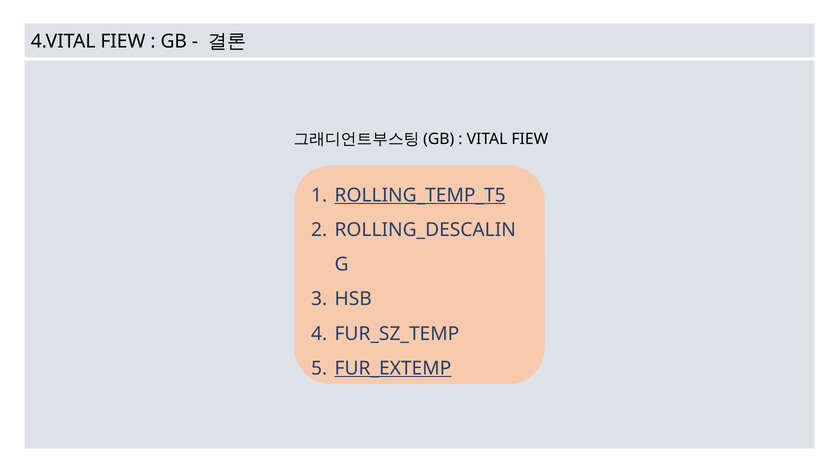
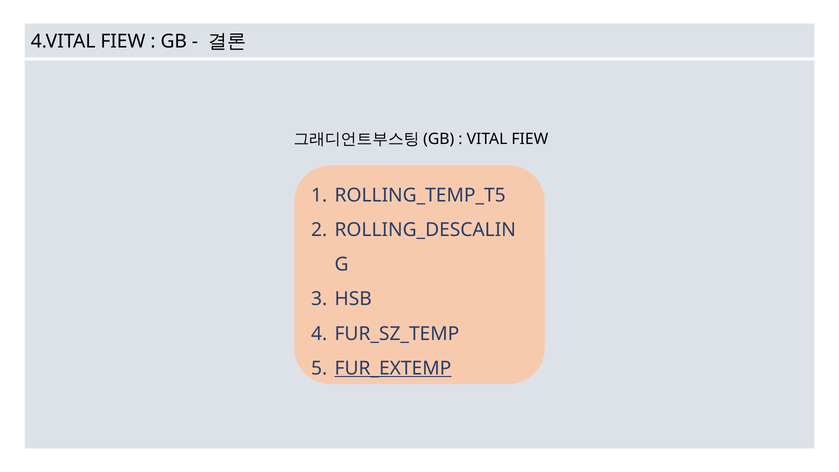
ROLLING_TEMP_T5 underline: present -> none
